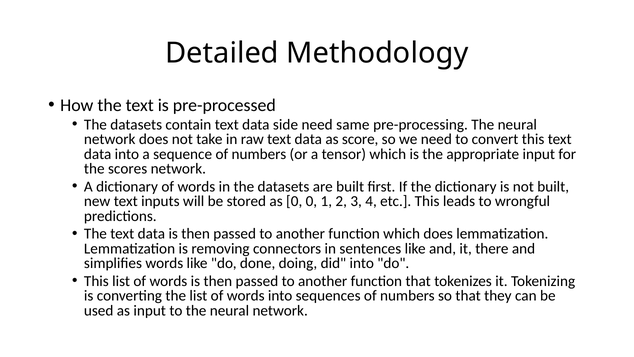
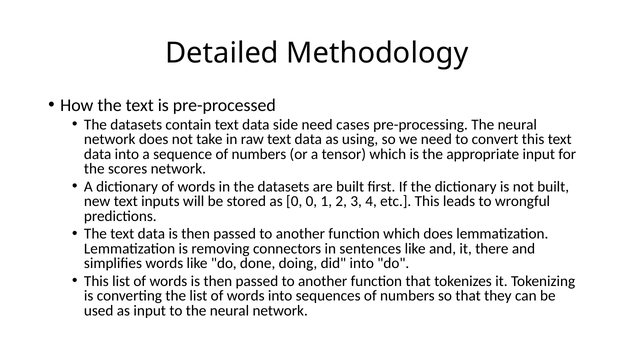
same: same -> cases
score: score -> using
